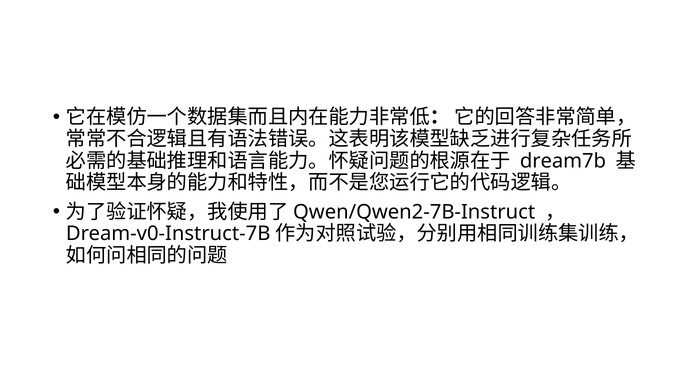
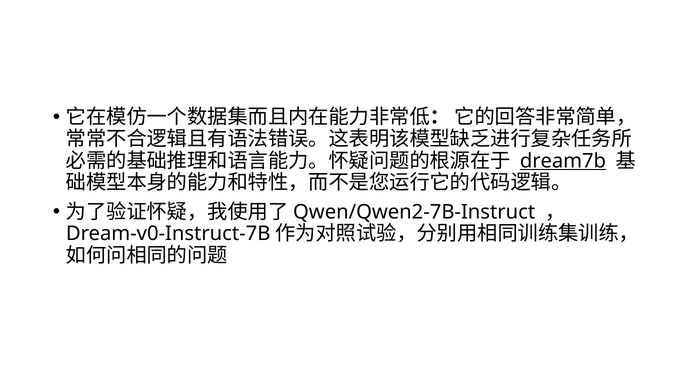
dream7b underline: none -> present
